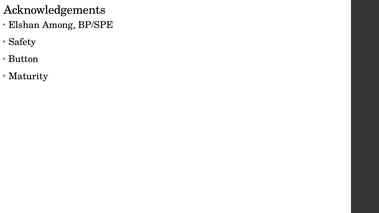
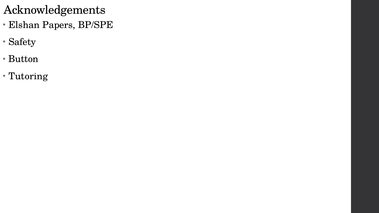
Among: Among -> Papers
Maturity: Maturity -> Tutoring
